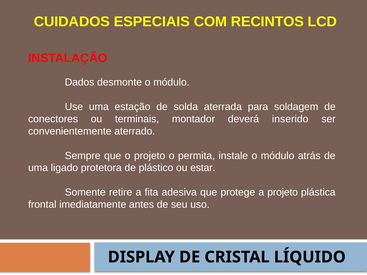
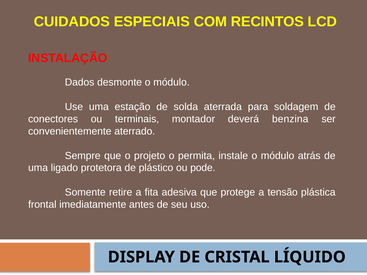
inserido: inserido -> benzina
estar: estar -> pode
a projeto: projeto -> tensão
